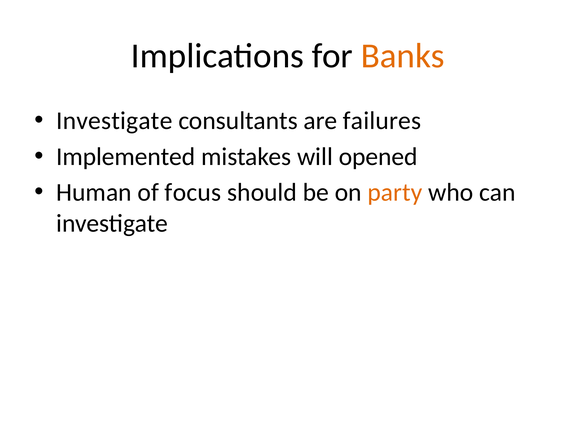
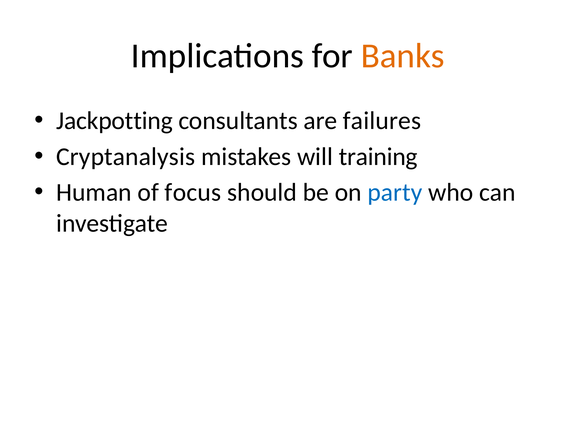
Investigate at (114, 121): Investigate -> Jackpotting
Implemented: Implemented -> Cryptanalysis
opened: opened -> training
party colour: orange -> blue
